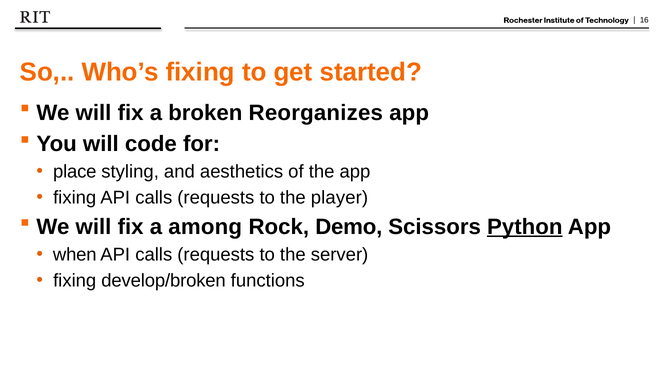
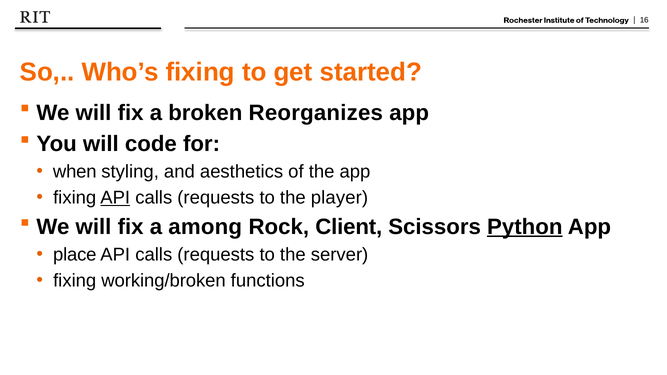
place: place -> when
API at (115, 198) underline: none -> present
Demo: Demo -> Client
when: when -> place
develop/broken: develop/broken -> working/broken
